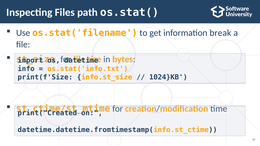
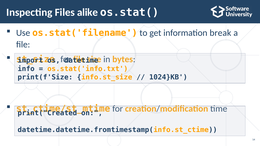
path: path -> alike
